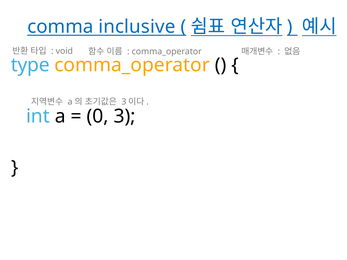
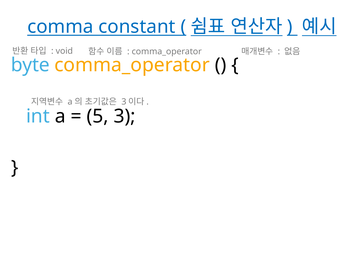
inclusive: inclusive -> constant
type: type -> byte
0: 0 -> 5
